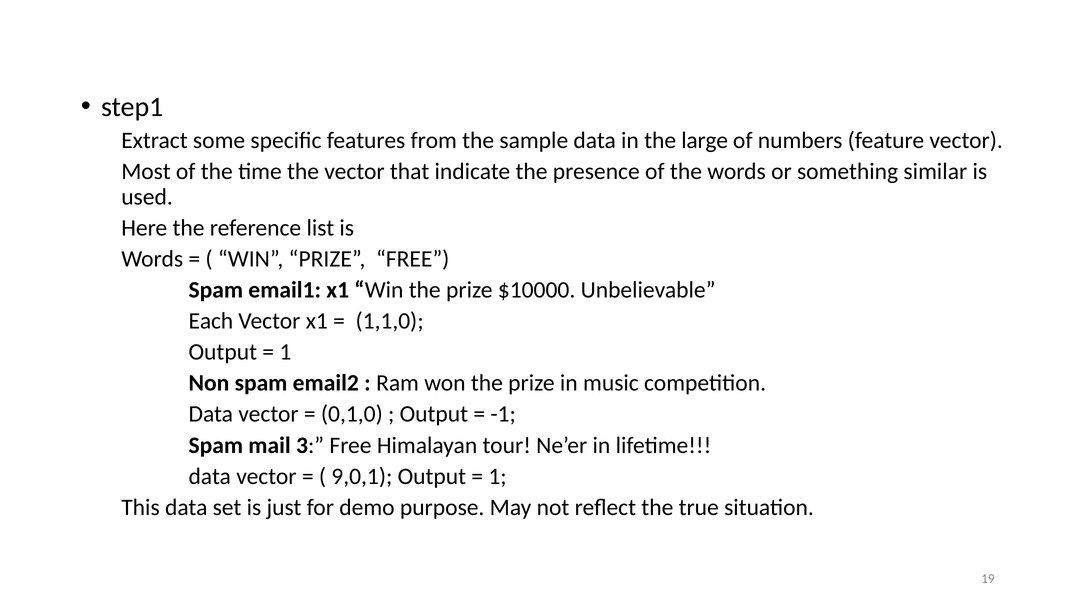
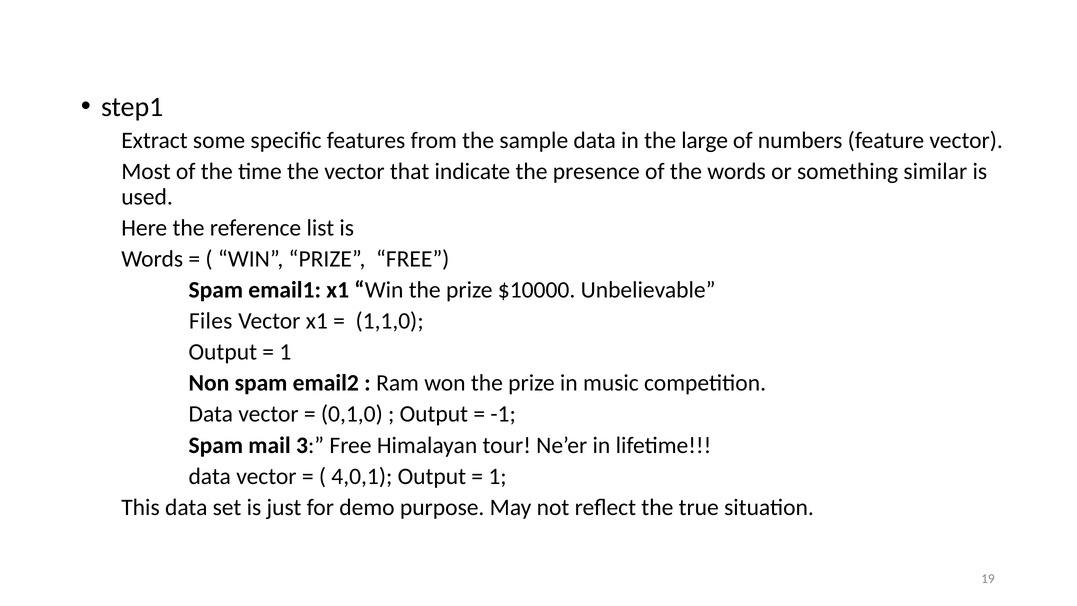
Each: Each -> Files
9,0,1: 9,0,1 -> 4,0,1
